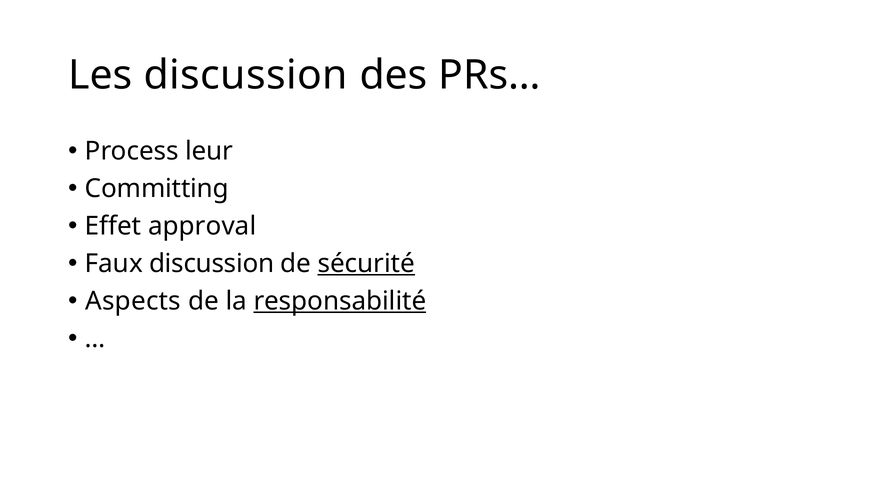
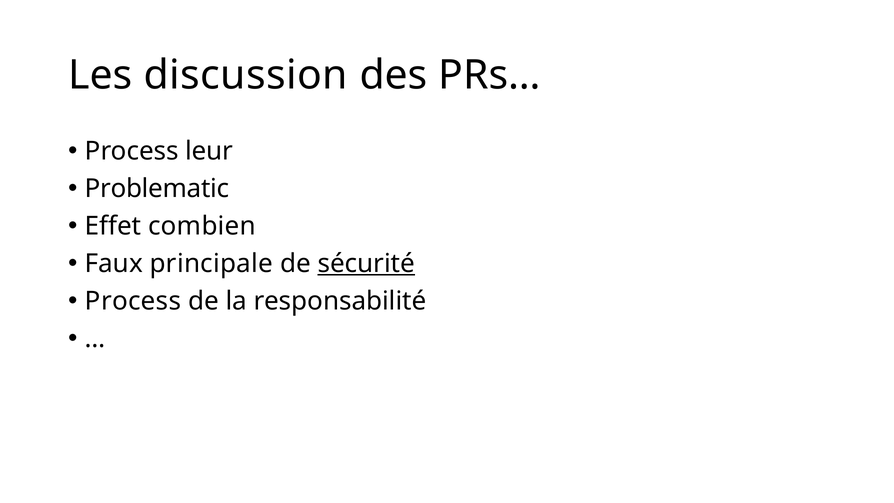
Committing: Committing -> Problematic
approval: approval -> combien
Faux discussion: discussion -> principale
Aspects at (133, 301): Aspects -> Process
responsabilité underline: present -> none
